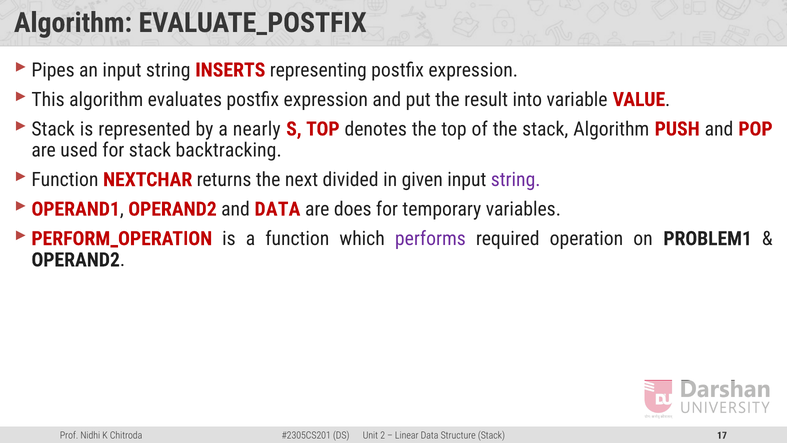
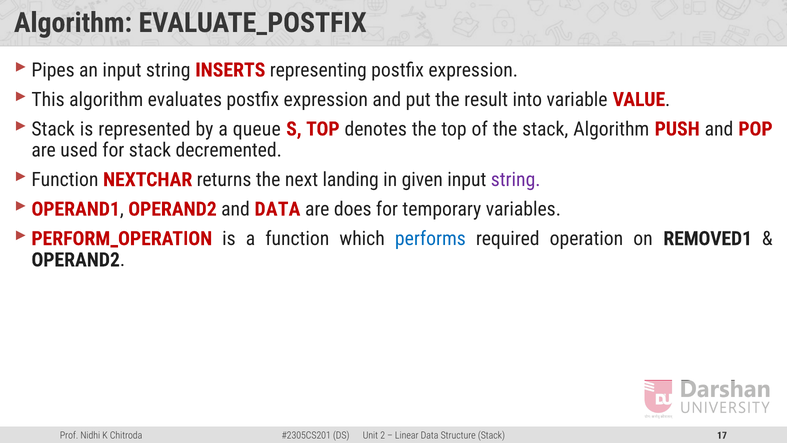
nearly: nearly -> queue
backtracking: backtracking -> decremented
divided: divided -> landing
performs colour: purple -> blue
PROBLEM1: PROBLEM1 -> REMOVED1
